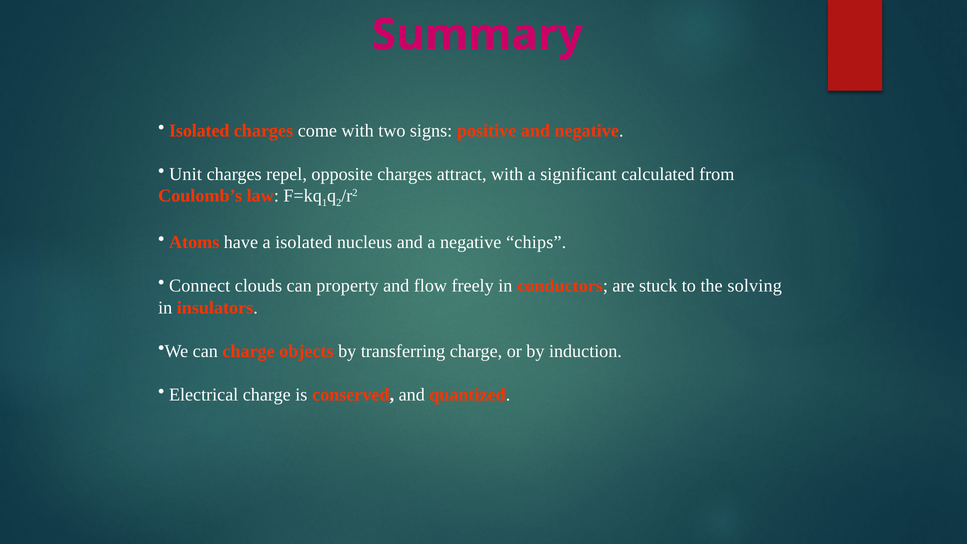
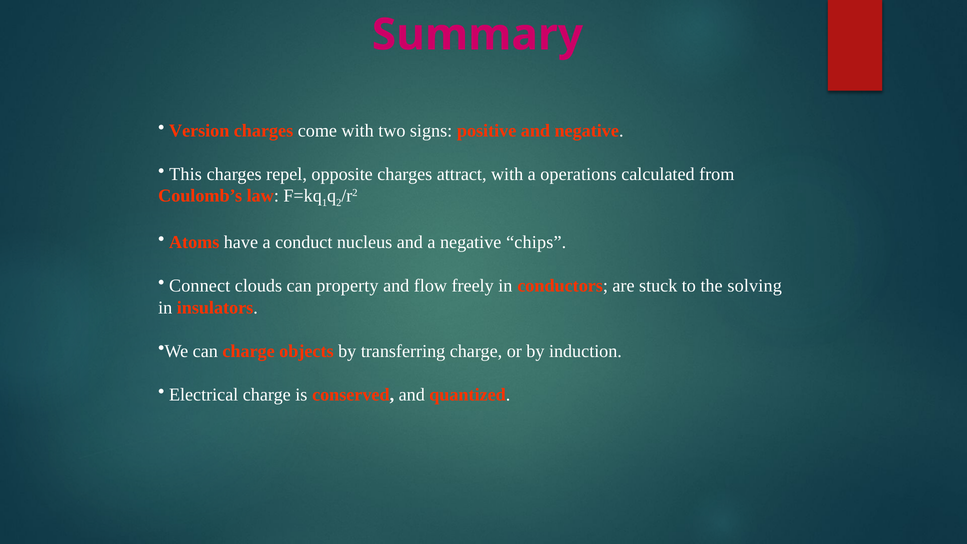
Isolated at (199, 131): Isolated -> Version
Unit: Unit -> This
significant: significant -> operations
a isolated: isolated -> conduct
